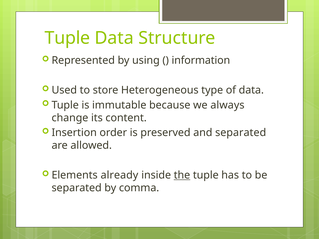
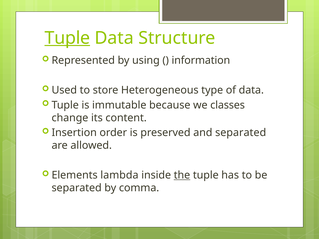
Tuple at (67, 38) underline: none -> present
always: always -> classes
already: already -> lambda
